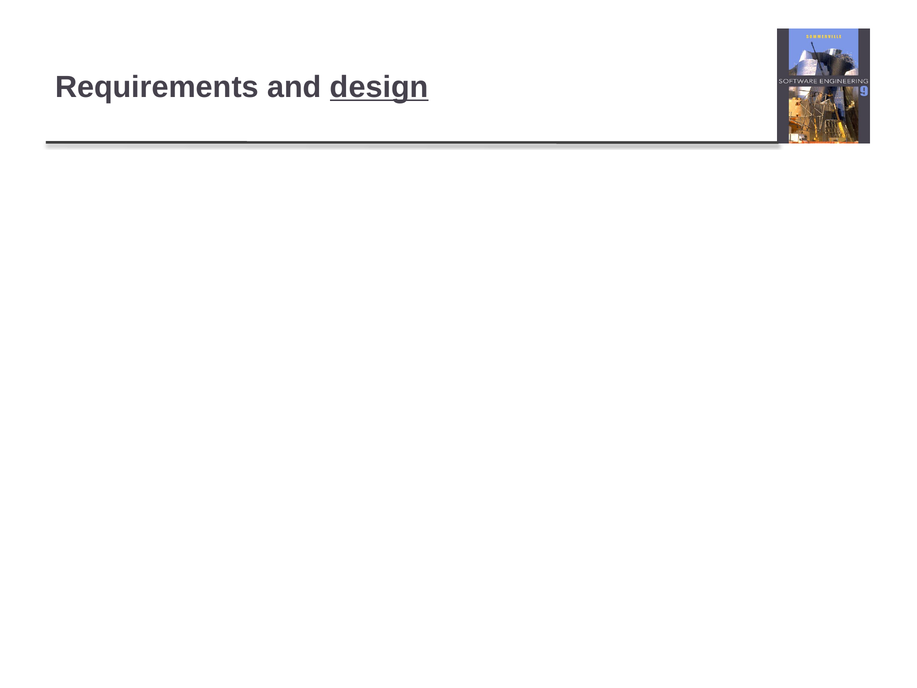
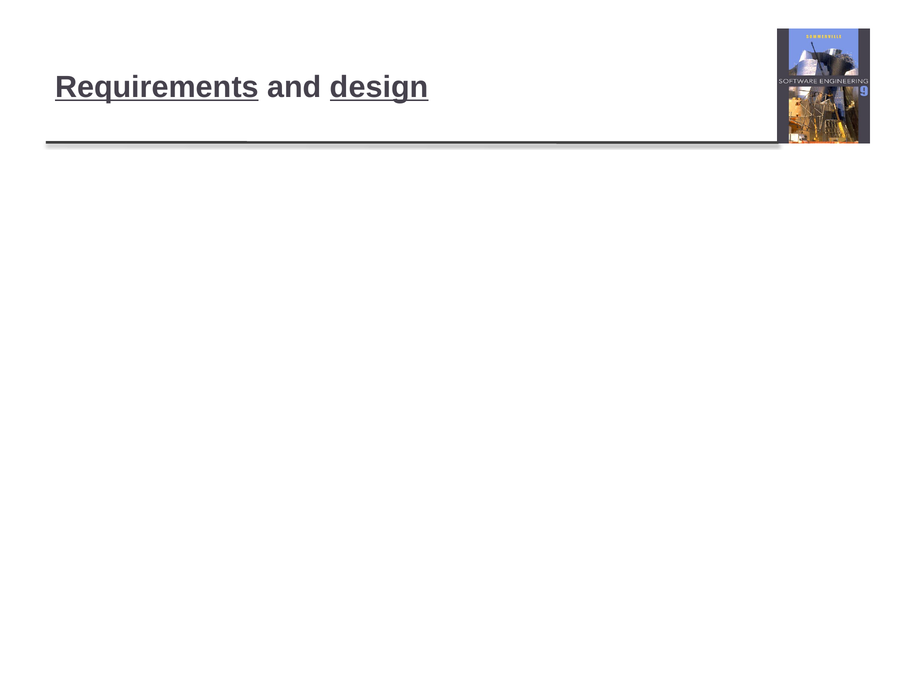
Requirements at (157, 87) underline: none -> present
